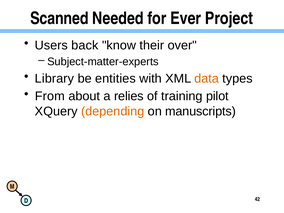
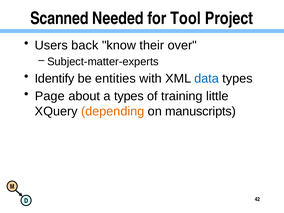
Ever: Ever -> Tool
Library: Library -> Identify
data colour: orange -> blue
From: From -> Page
a relies: relies -> types
pilot: pilot -> little
